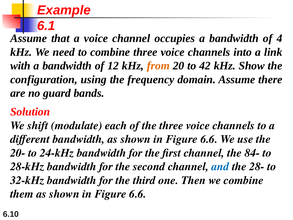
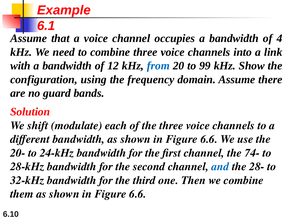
from colour: orange -> blue
42: 42 -> 99
84-: 84- -> 74-
